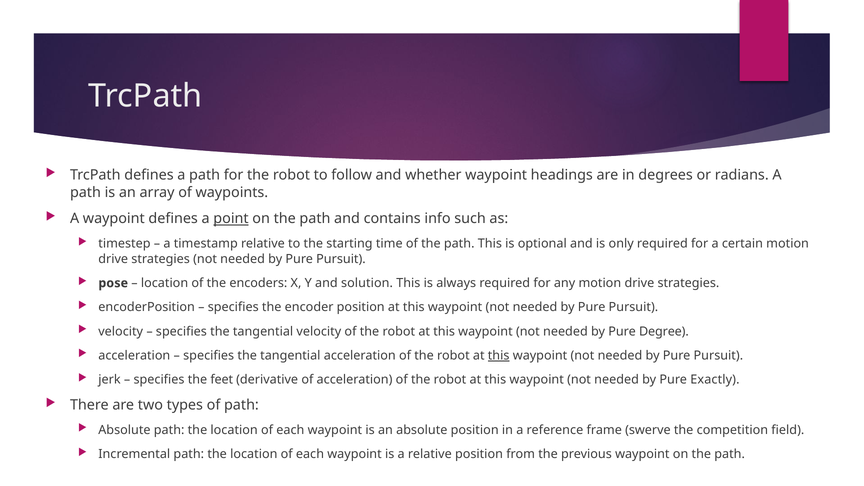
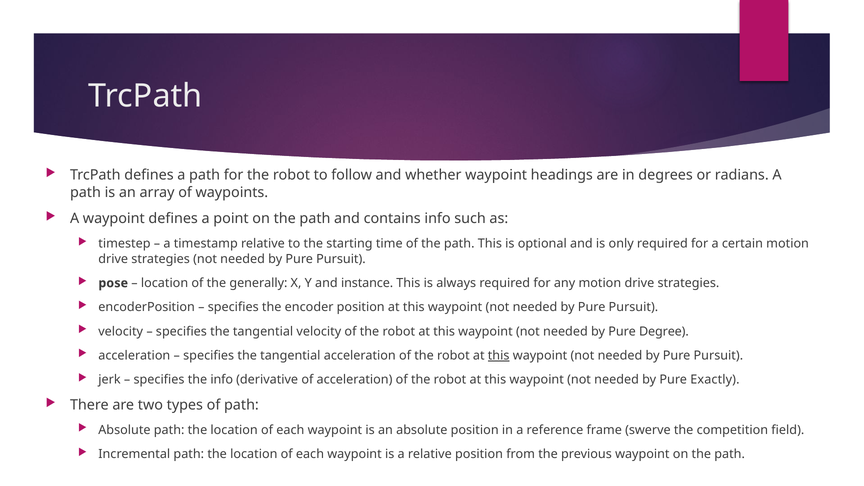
point underline: present -> none
encoders: encoders -> generally
solution: solution -> instance
the feet: feet -> info
